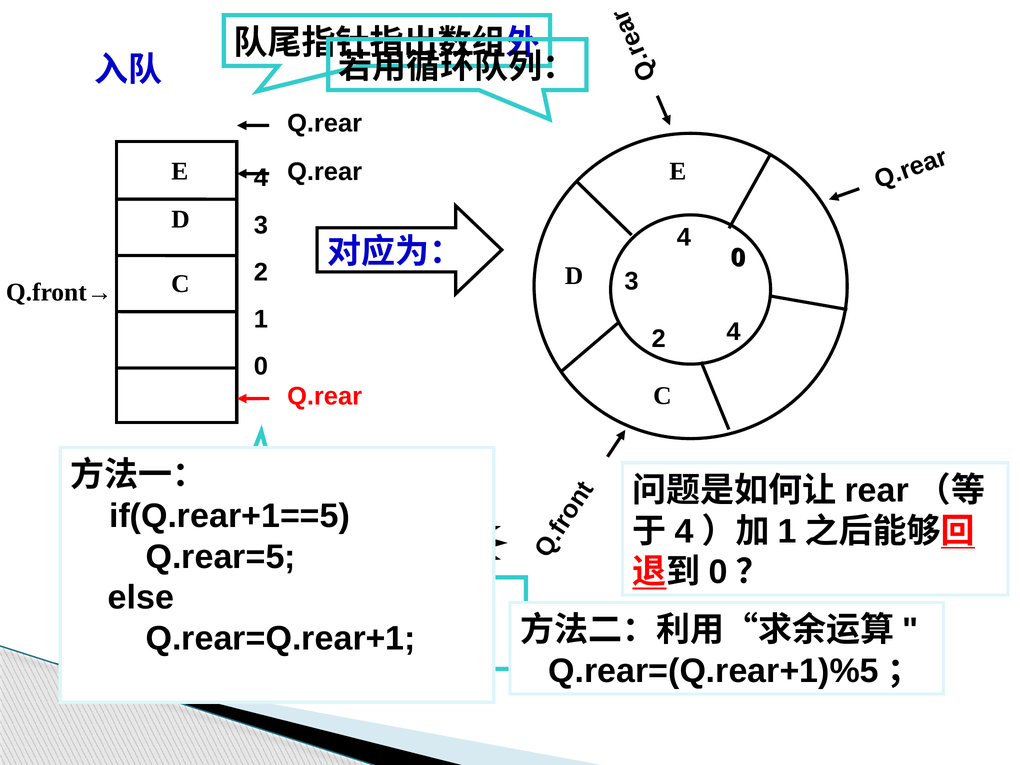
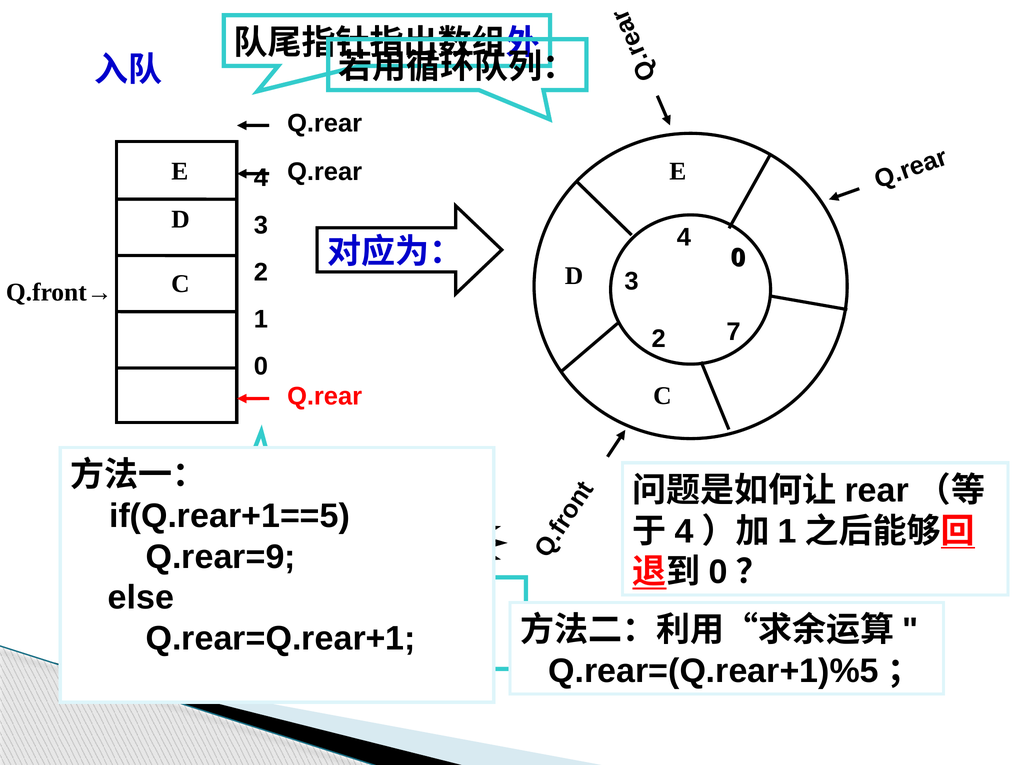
2 4: 4 -> 7
Q.rear=5: Q.rear=5 -> Q.rear=9
